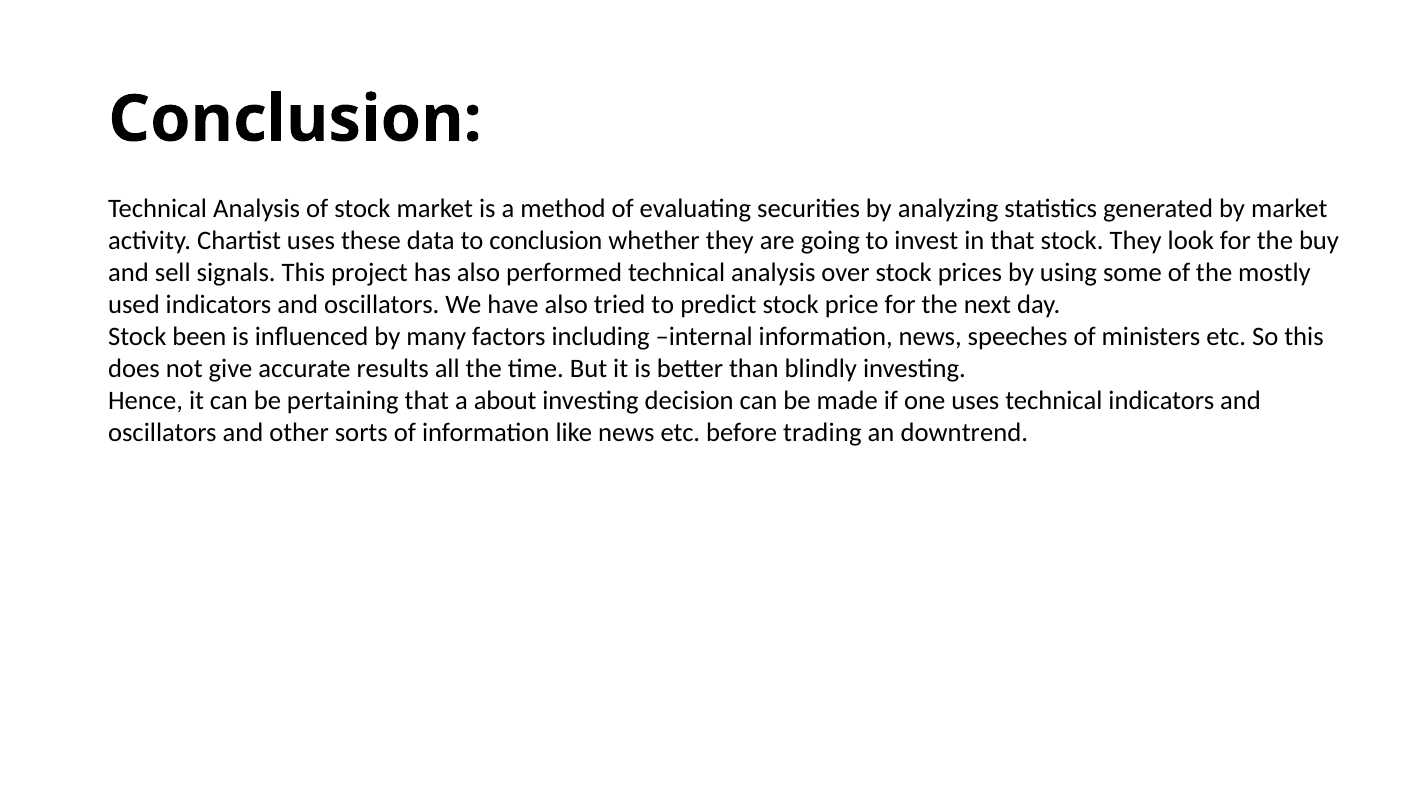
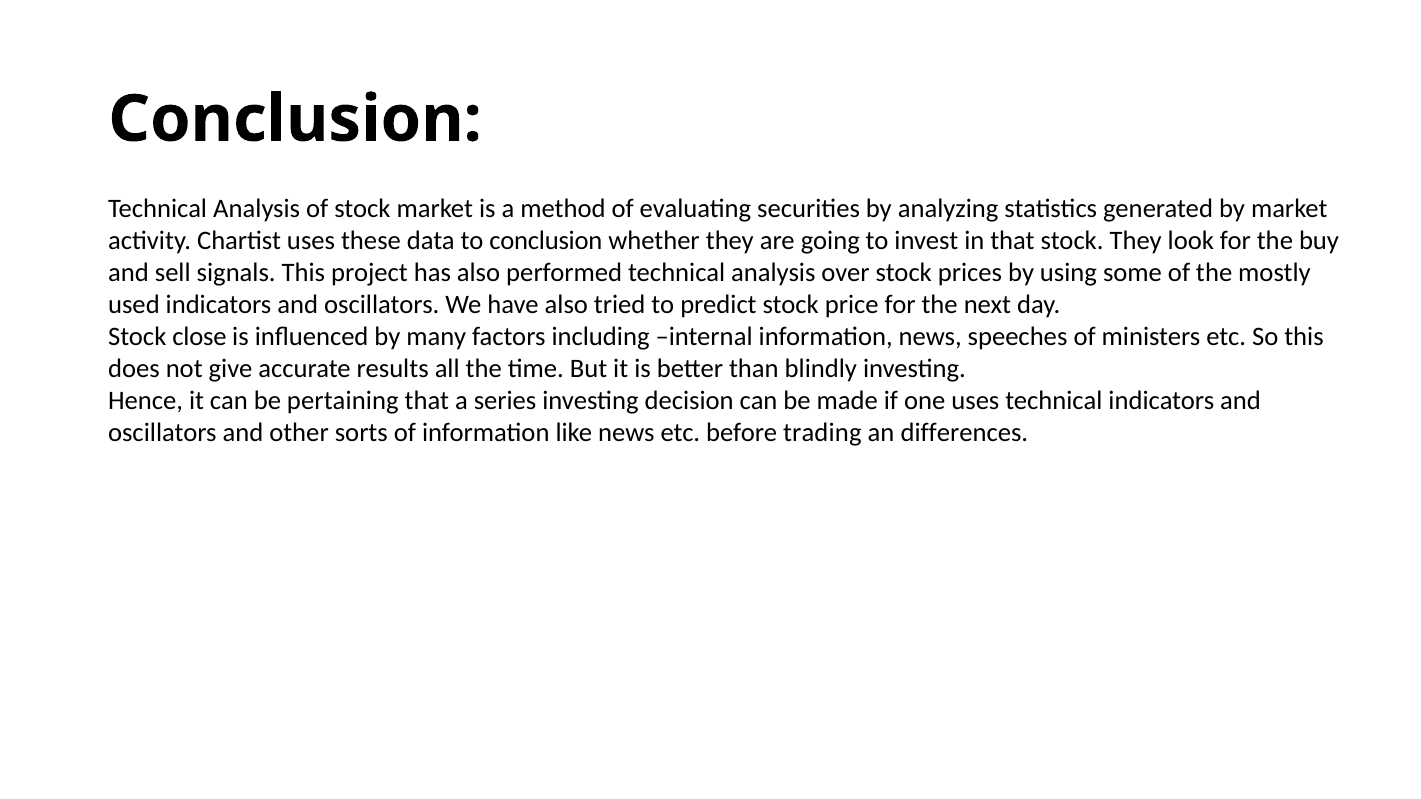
been: been -> close
about: about -> series
downtrend: downtrend -> differences
